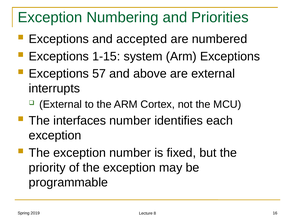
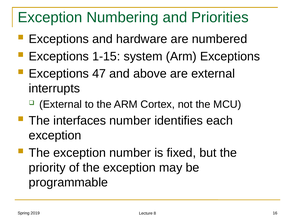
accepted: accepted -> hardware
57: 57 -> 47
